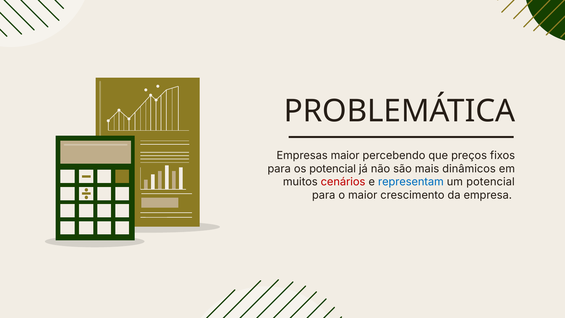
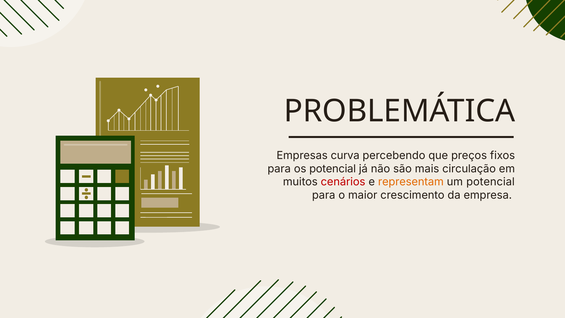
Empresas maior: maior -> curva
dinâmicos: dinâmicos -> circulação
representam colour: blue -> orange
